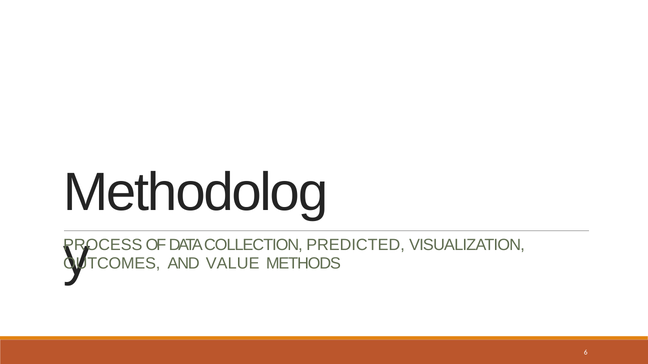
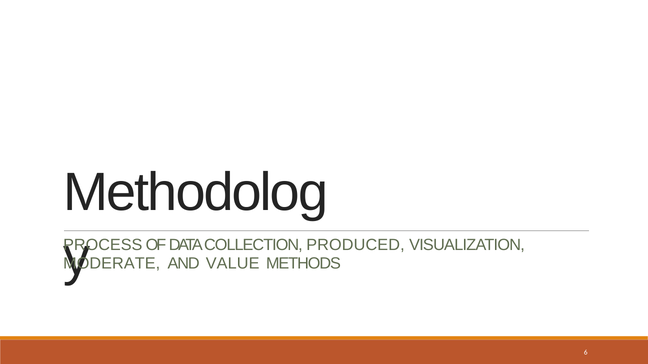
PREDICTED: PREDICTED -> PRODUCED
OUTCOMES: OUTCOMES -> MODERATE
